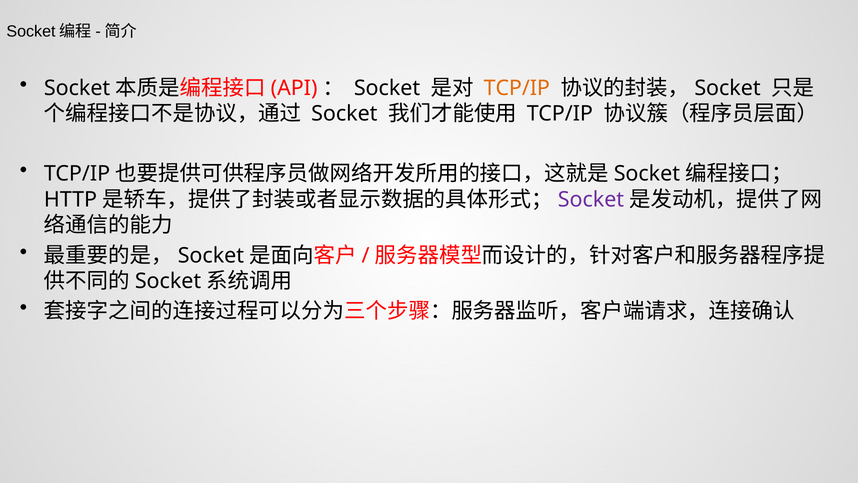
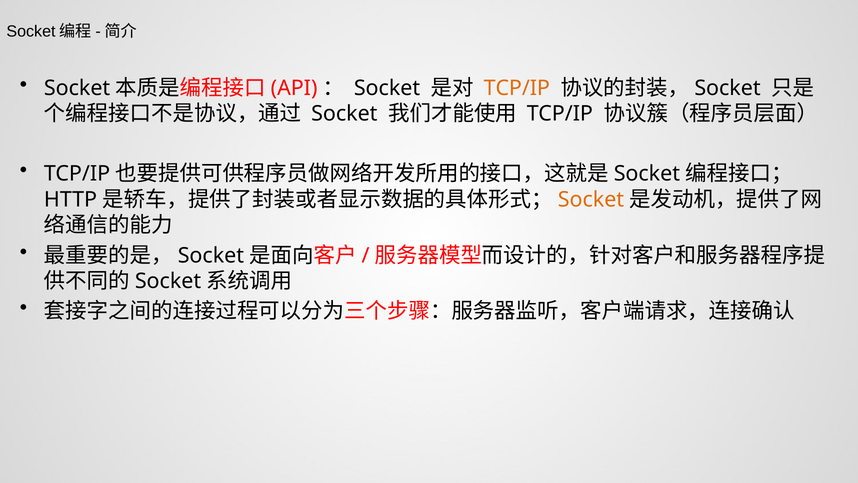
Socket at (591, 199) colour: purple -> orange
